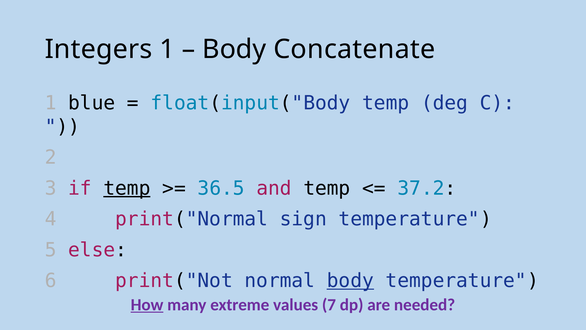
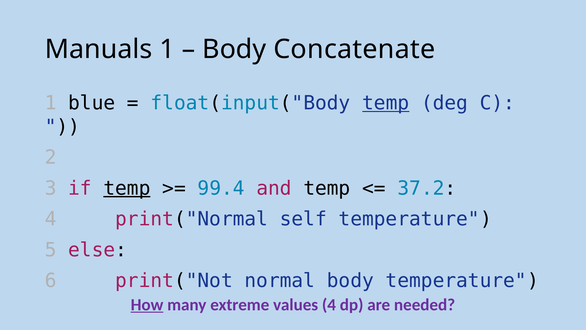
Integers: Integers -> Manuals
temp at (386, 103) underline: none -> present
36.5: 36.5 -> 99.4
sign: sign -> self
body at (350, 280) underline: present -> none
values 7: 7 -> 4
